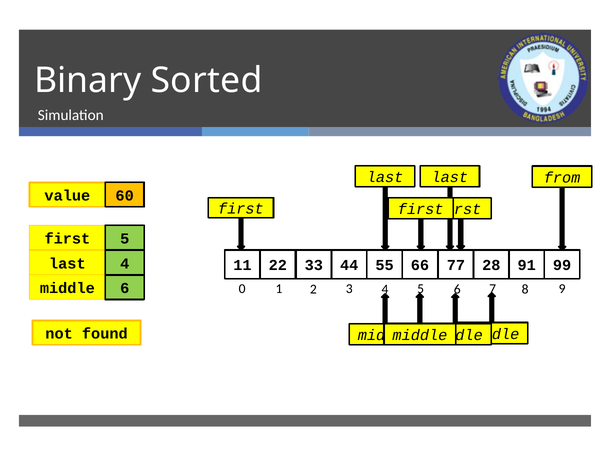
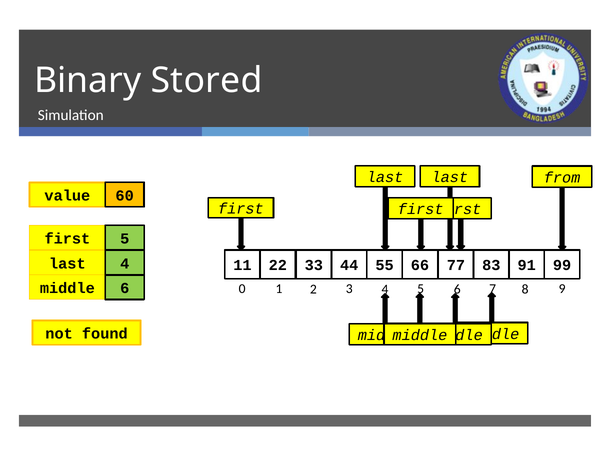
Sorted: Sorted -> Stored
28: 28 -> 83
